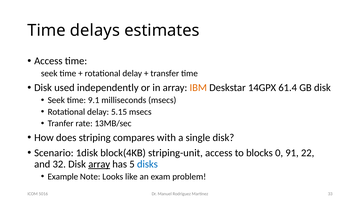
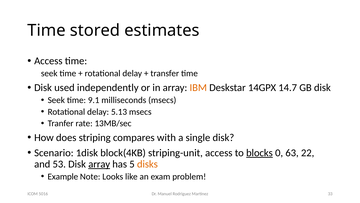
delays: delays -> stored
61.4: 61.4 -> 14.7
5.15: 5.15 -> 5.13
blocks underline: none -> present
91: 91 -> 63
32: 32 -> 53
disks colour: blue -> orange
